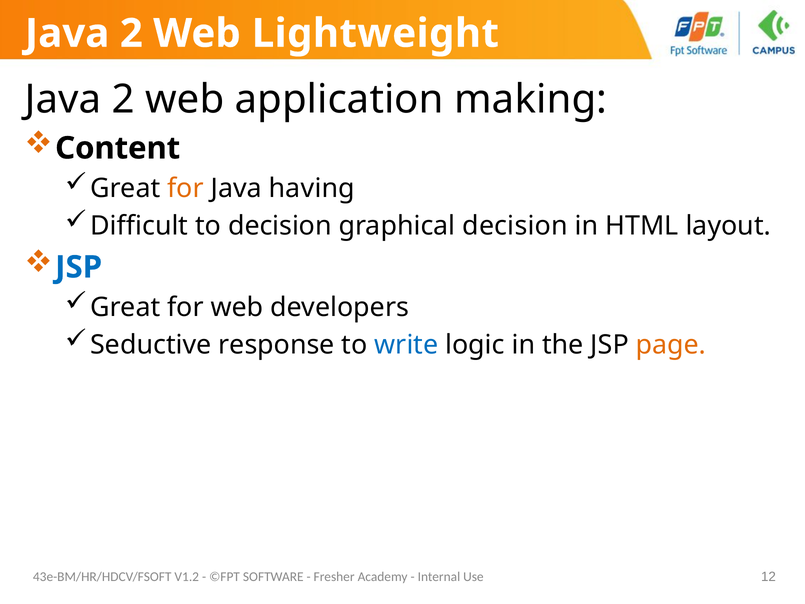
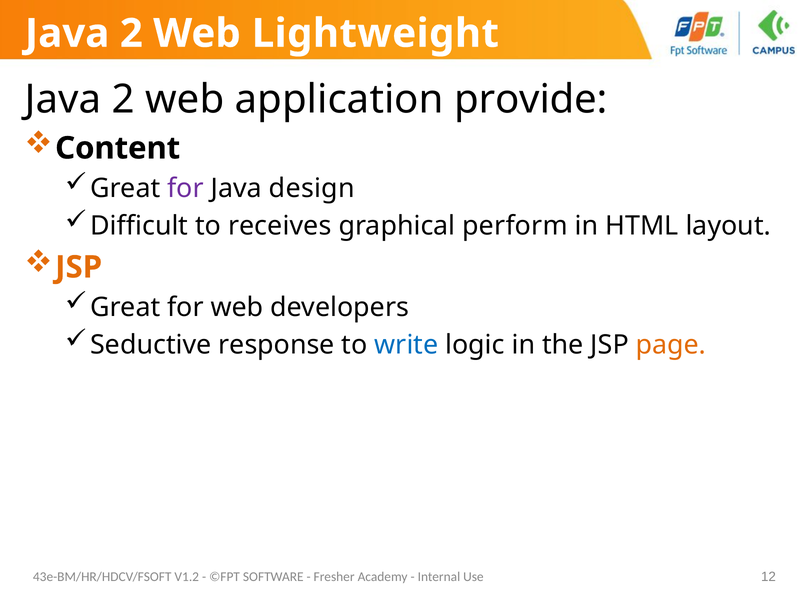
making: making -> provide
for at (185, 188) colour: orange -> purple
having: having -> design
to decision: decision -> receives
graphical decision: decision -> perform
JSP at (79, 267) colour: blue -> orange
